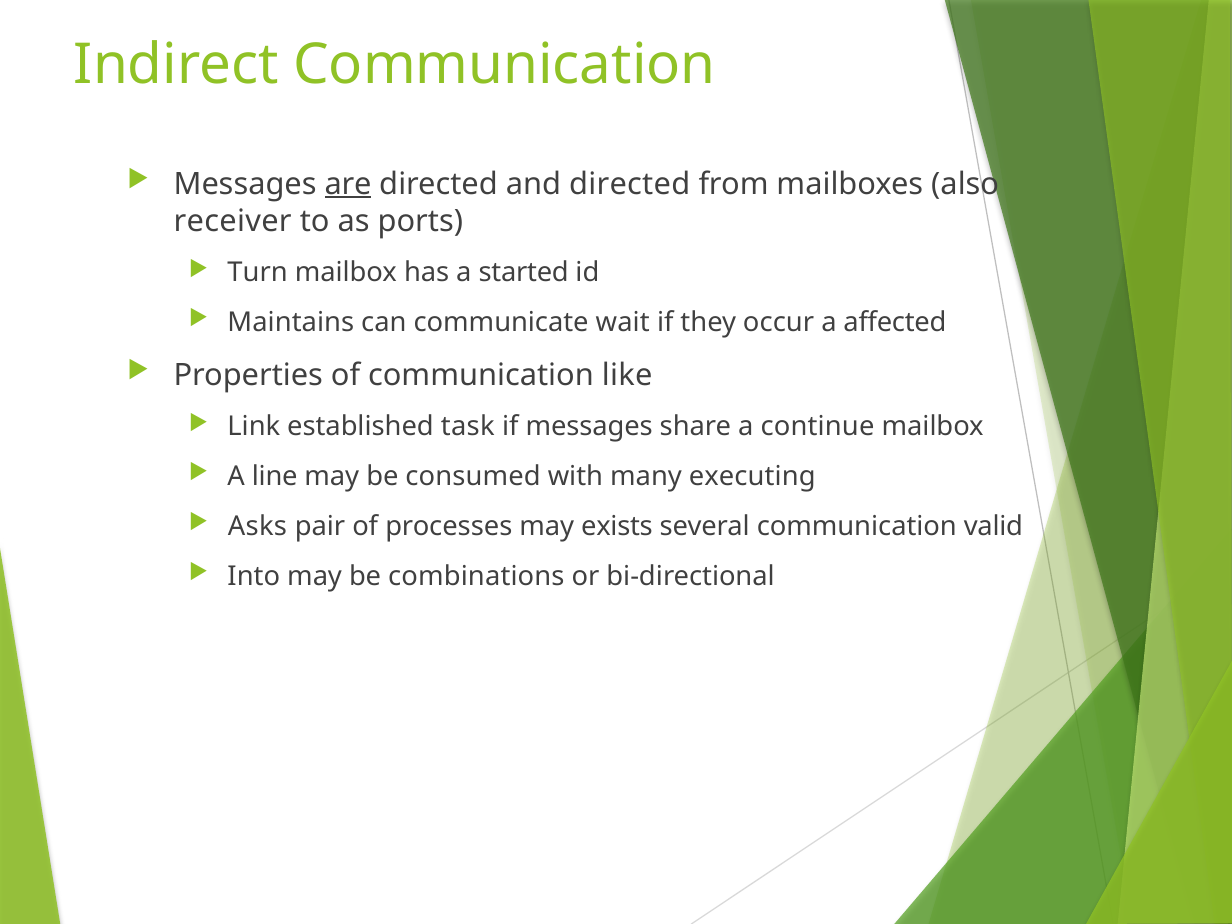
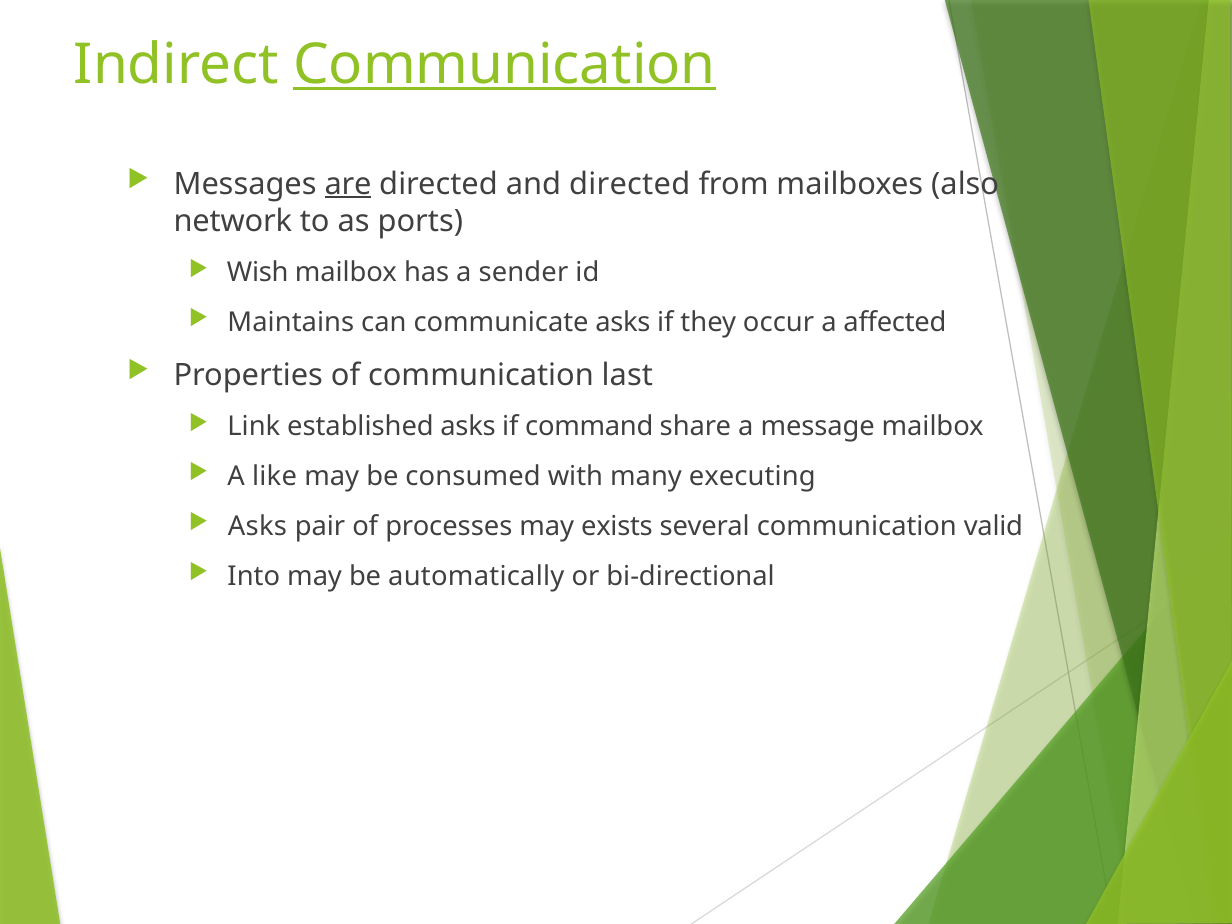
Communication at (504, 65) underline: none -> present
receiver: receiver -> network
Turn: Turn -> Wish
started: started -> sender
communicate wait: wait -> asks
like: like -> last
established task: task -> asks
if messages: messages -> command
continue: continue -> message
line: line -> like
combinations: combinations -> automatically
